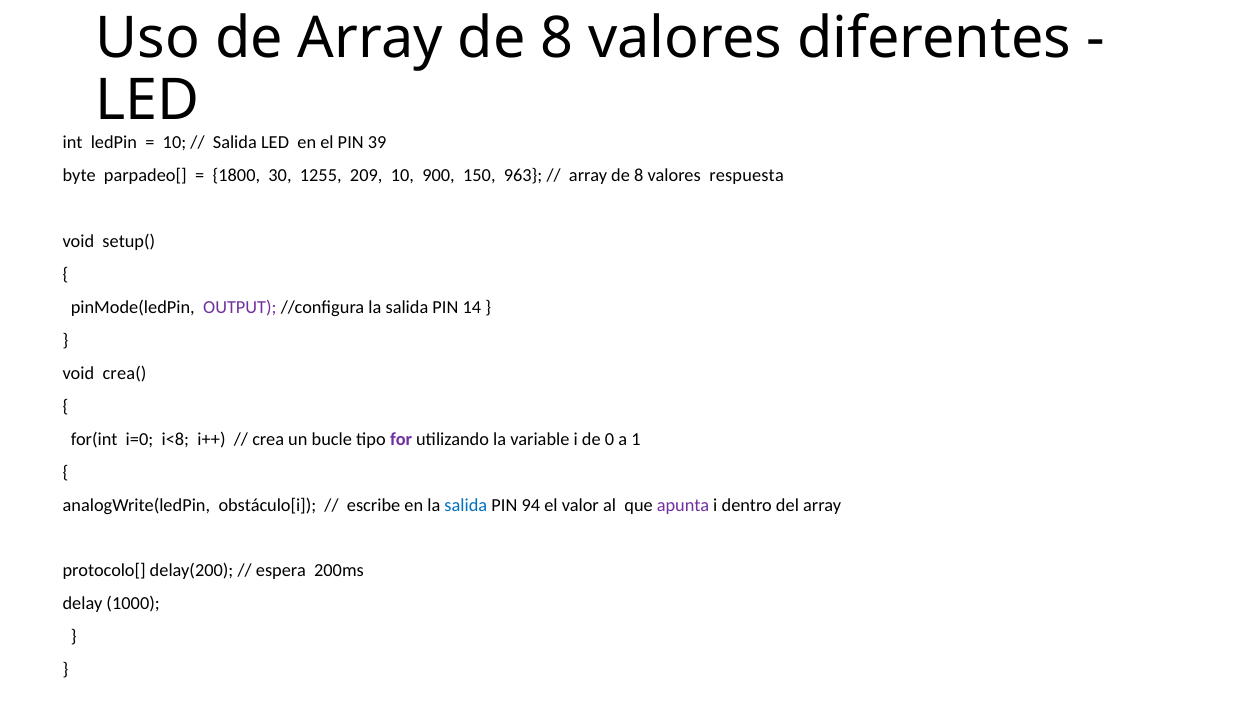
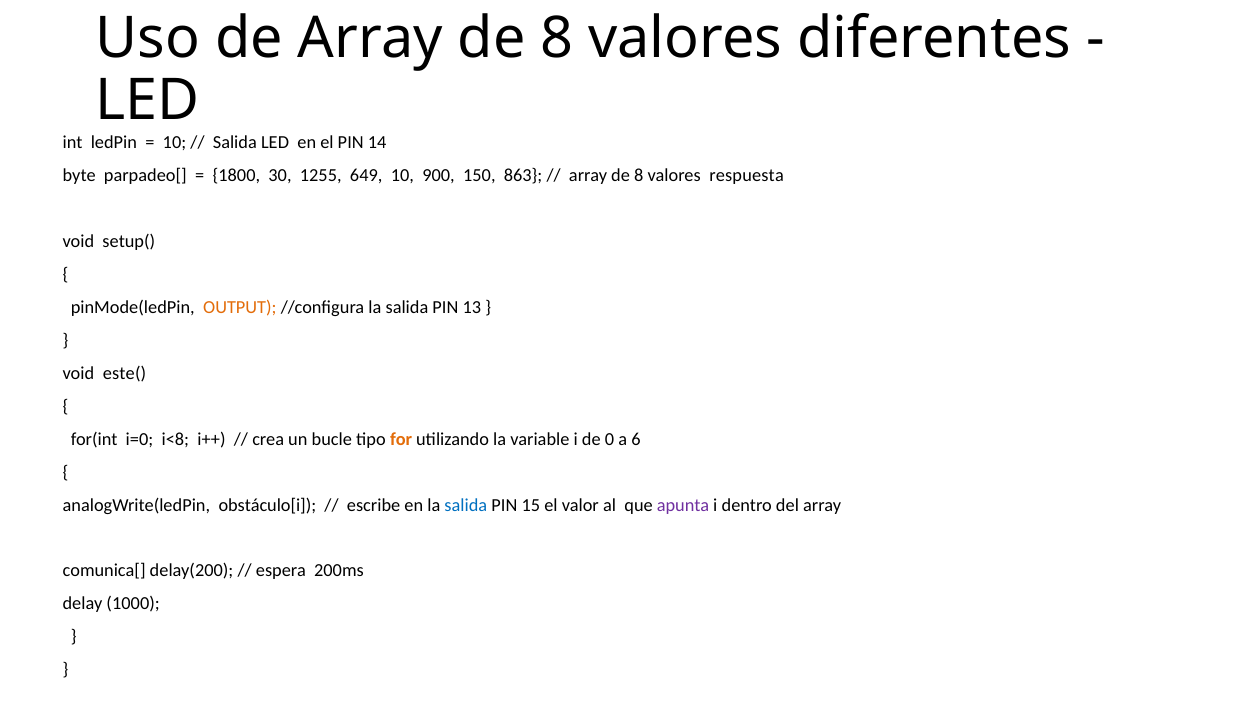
39: 39 -> 14
209: 209 -> 649
963: 963 -> 863
OUTPUT colour: purple -> orange
14: 14 -> 13
crea(: crea( -> este(
for colour: purple -> orange
1: 1 -> 6
94: 94 -> 15
protocolo[: protocolo[ -> comunica[
